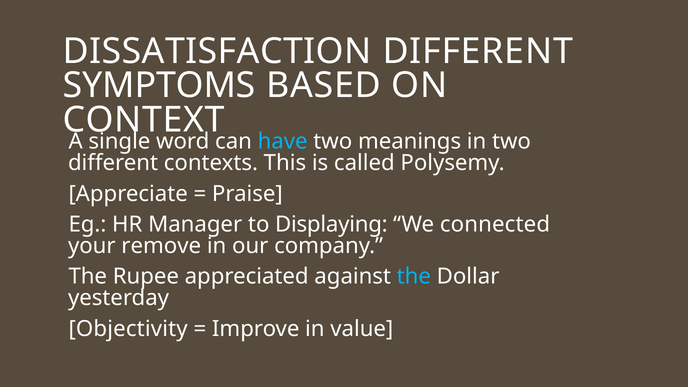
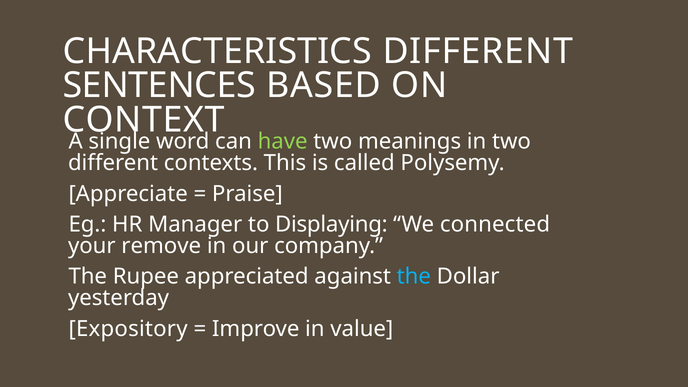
DISSATISFACTION: DISSATISFACTION -> CHARACTERISTICS
SYMPTOMS: SYMPTOMS -> SENTENCES
have colour: light blue -> light green
Objectivity: Objectivity -> Expository
